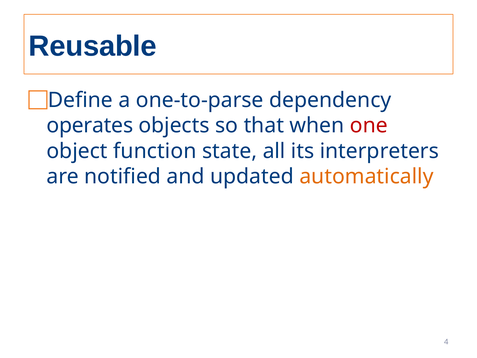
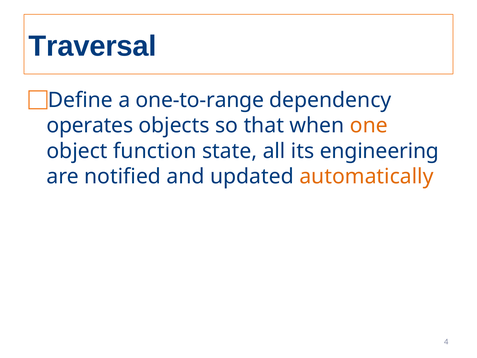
Reusable: Reusable -> Traversal
one-to-parse: one-to-parse -> one-to-range
one colour: red -> orange
interpreters: interpreters -> engineering
